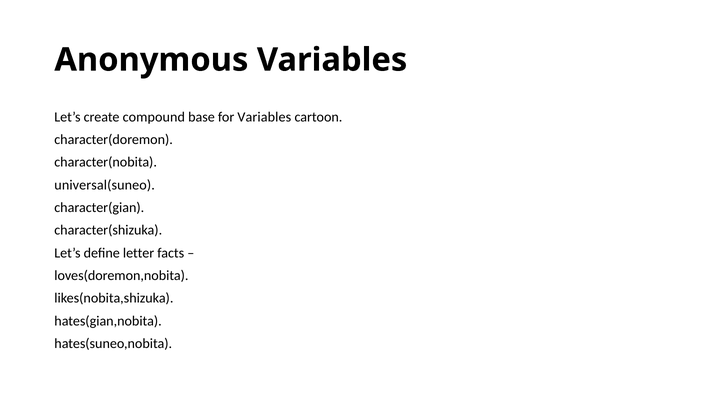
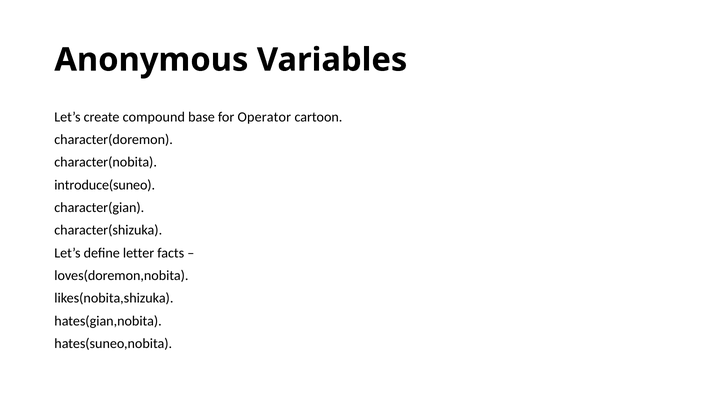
for Variables: Variables -> Operator
universal(suneo: universal(suneo -> introduce(suneo
